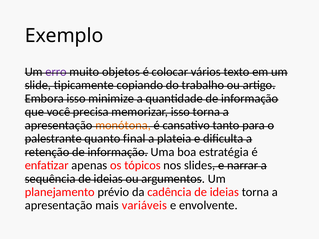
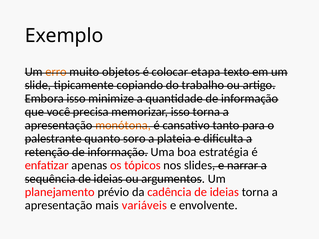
erro colour: purple -> orange
vários: vários -> etapa
final: final -> soro
